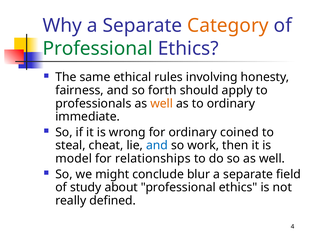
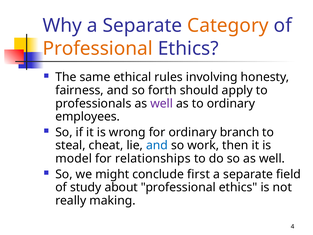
Professional at (98, 49) colour: green -> orange
well at (162, 103) colour: orange -> purple
immediate: immediate -> employees
coined: coined -> branch
blur: blur -> first
defined: defined -> making
